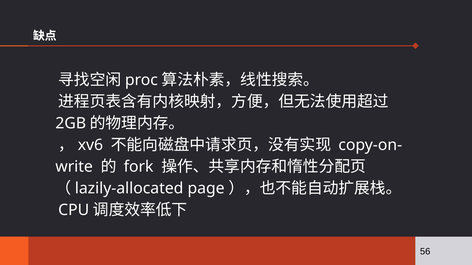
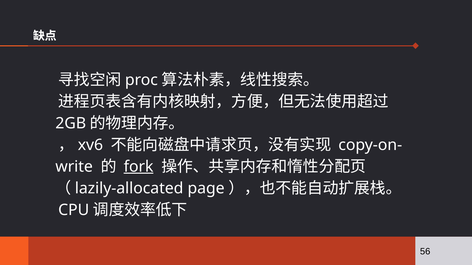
fork underline: none -> present
